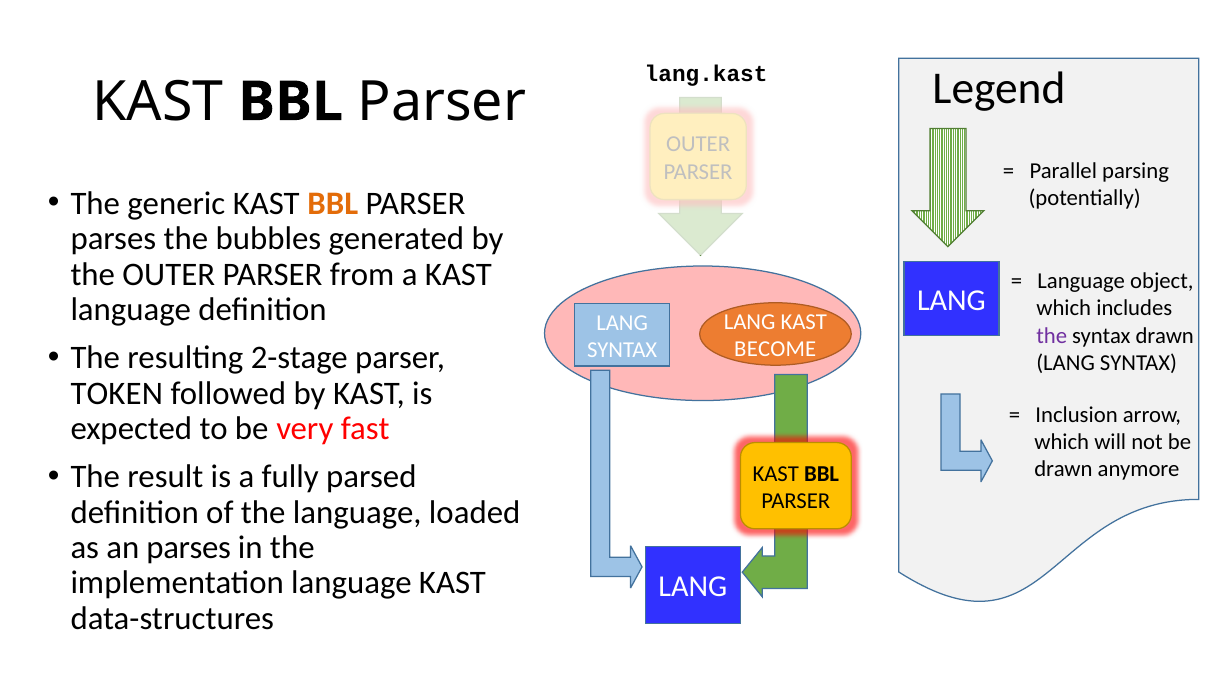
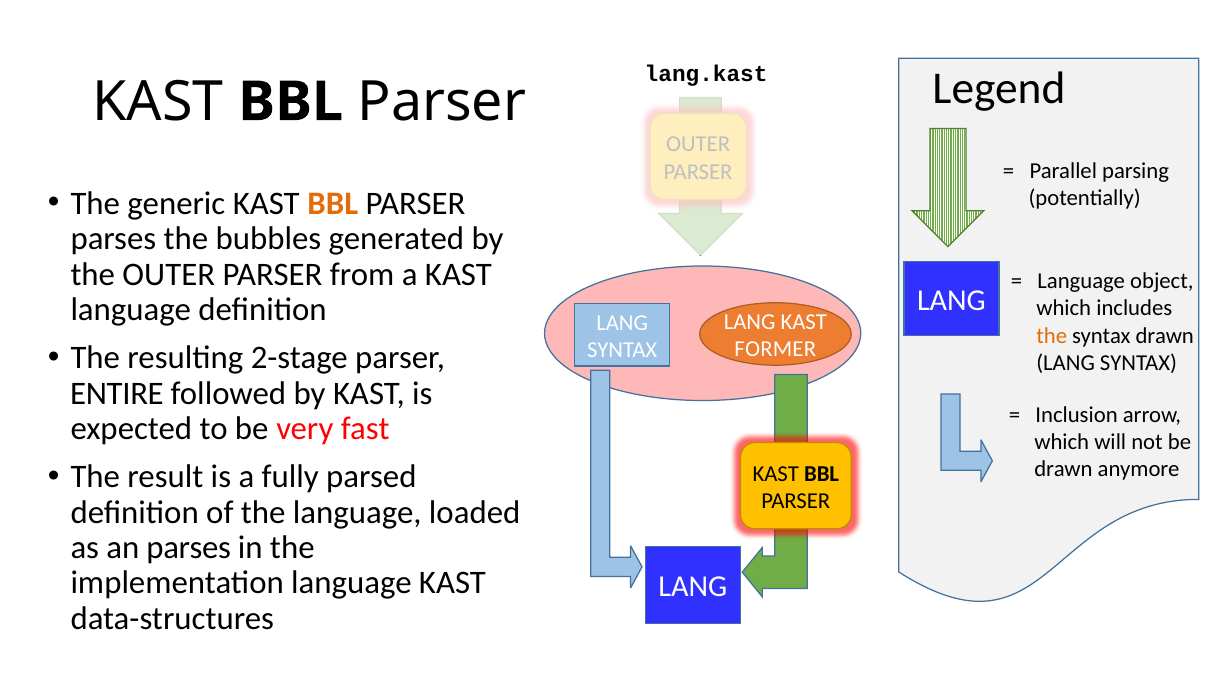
the at (1052, 335) colour: purple -> orange
BECOME: BECOME -> FORMER
TOKEN: TOKEN -> ENTIRE
